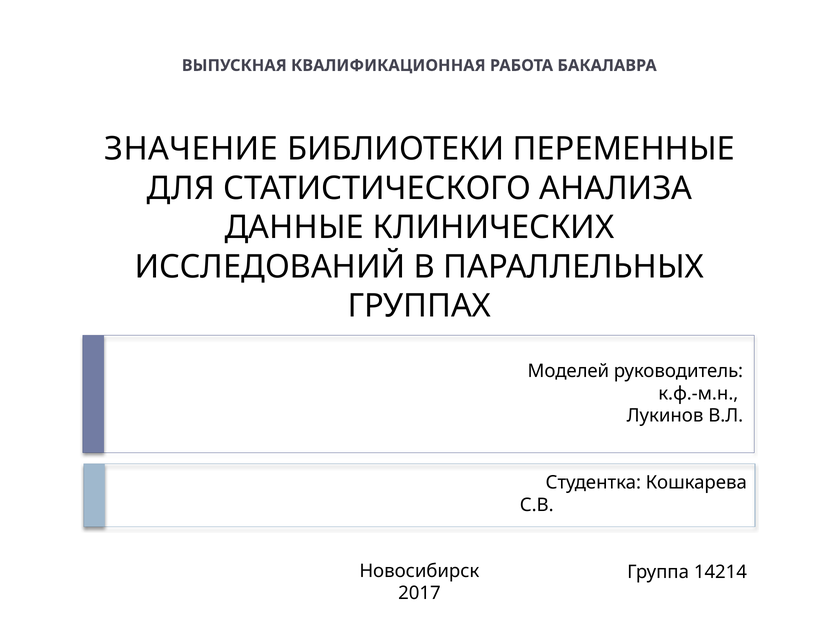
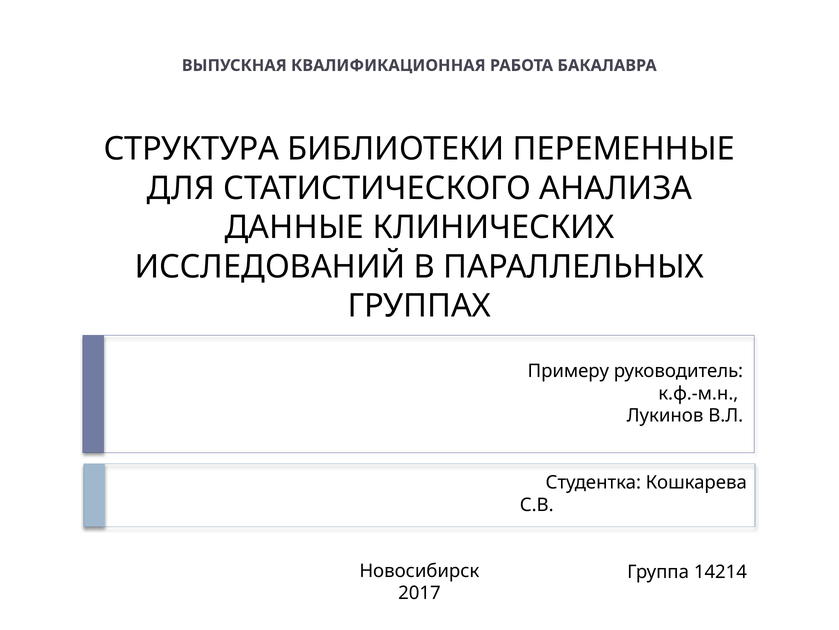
ЗНАЧЕНИЕ: ЗНАЧЕНИЕ -> СТРУКТУРА
Моделей: Моделей -> Примеру
